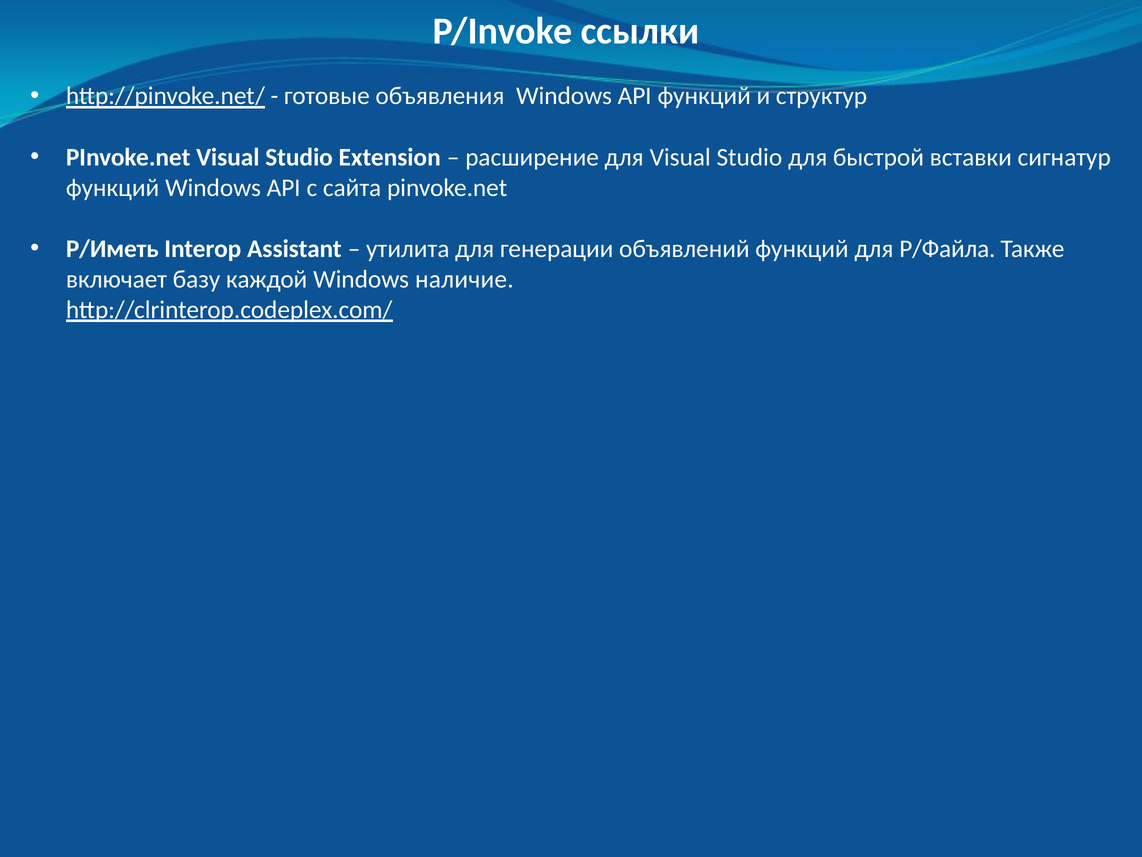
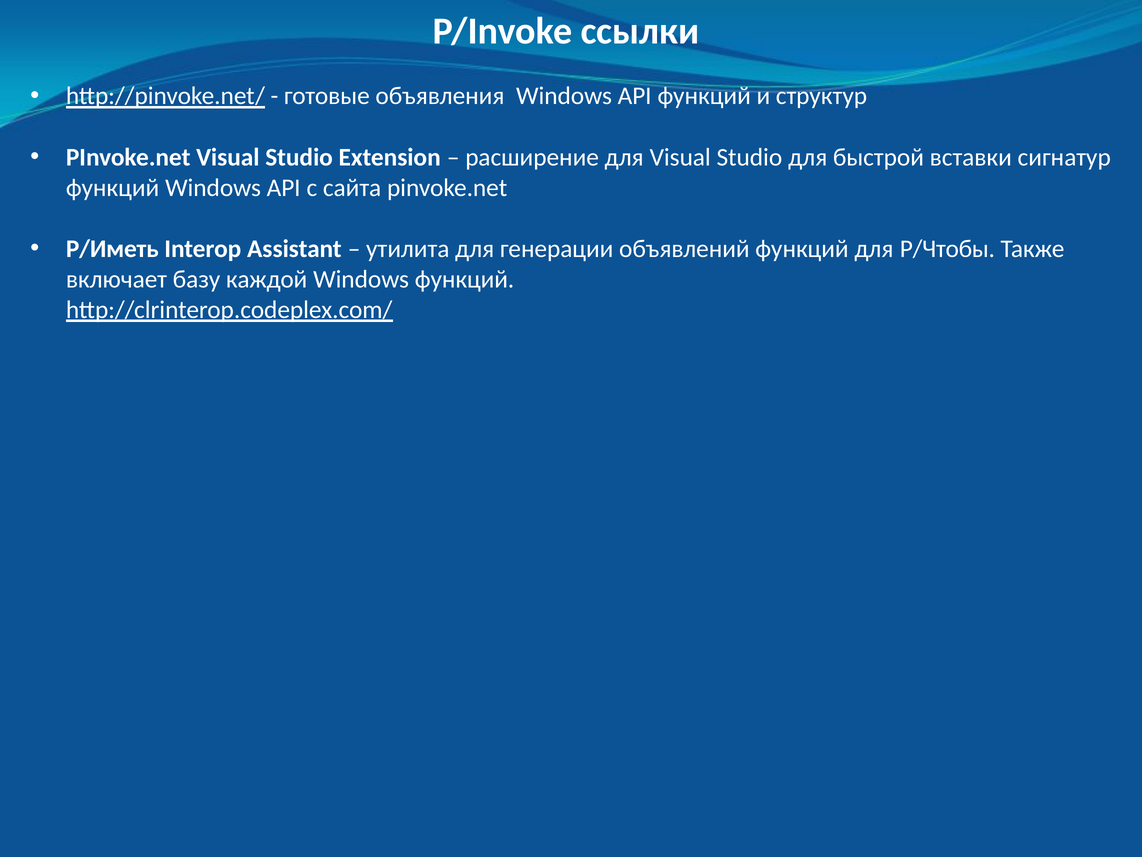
P/Файла: P/Файла -> P/Чтобы
Windows наличие: наличие -> функций
